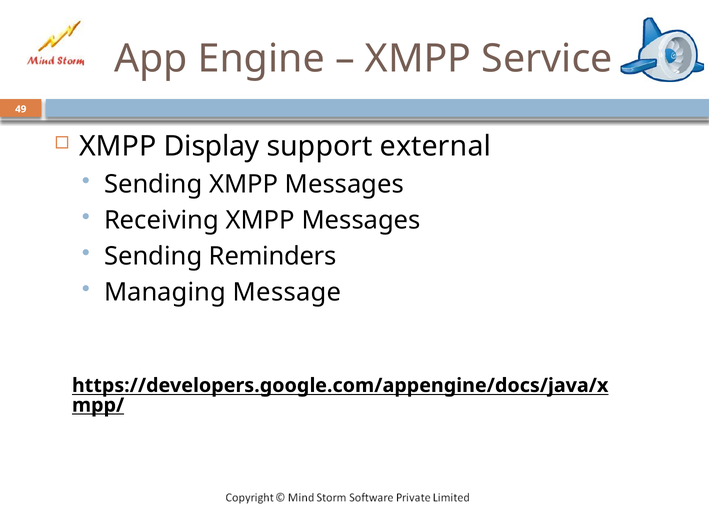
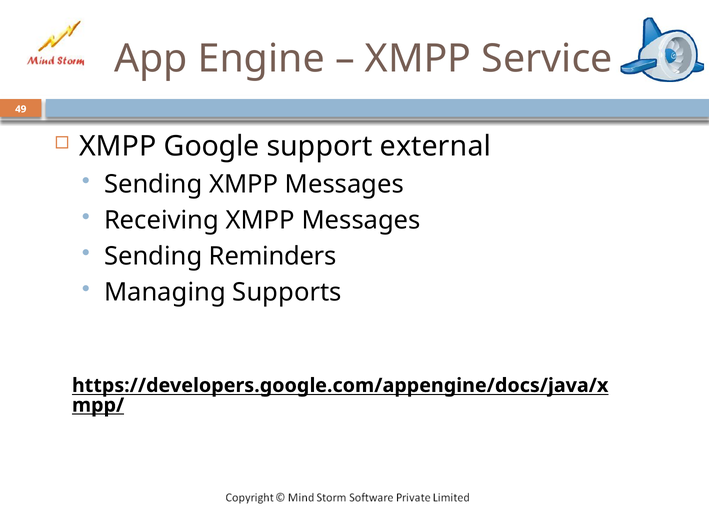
Display: Display -> Google
Message: Message -> Supports
